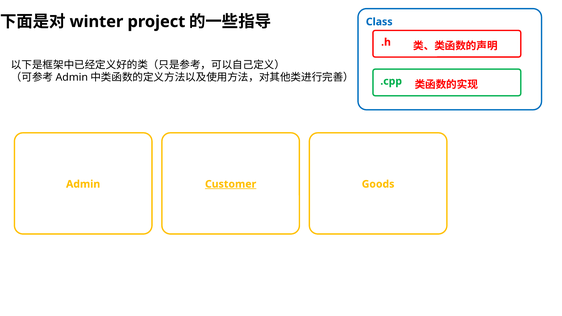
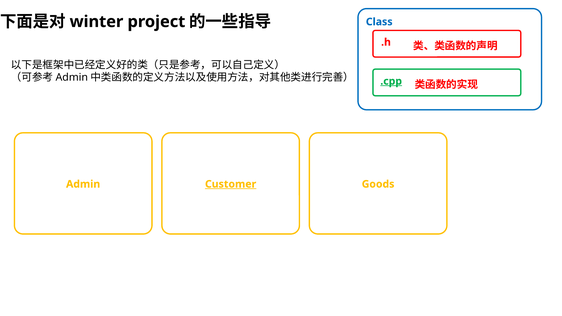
.cpp underline: none -> present
